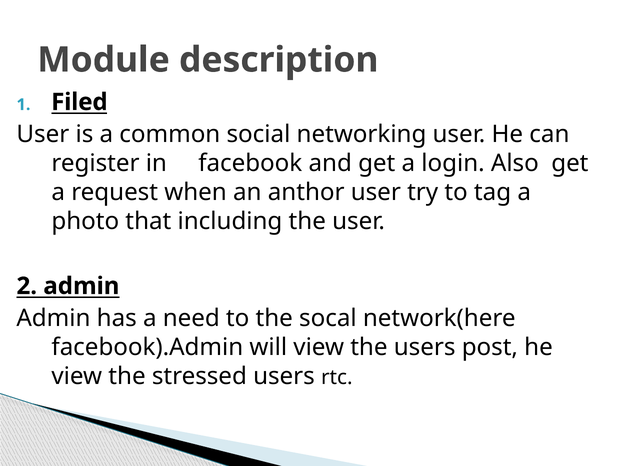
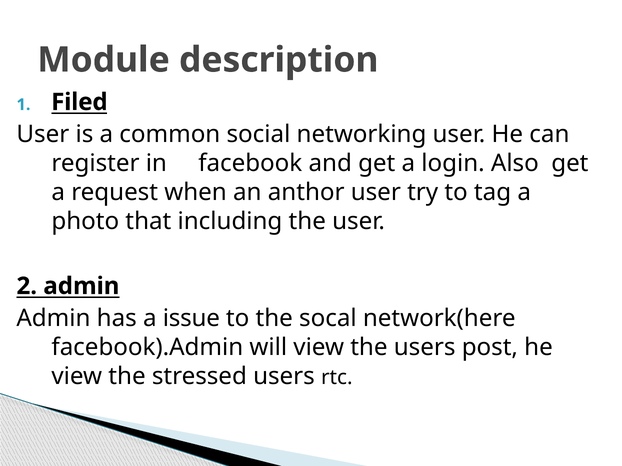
need: need -> issue
